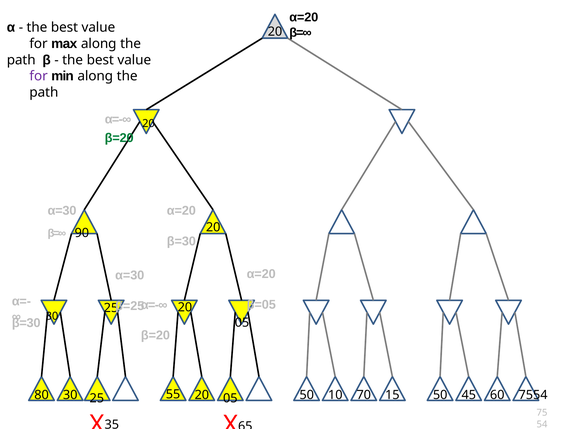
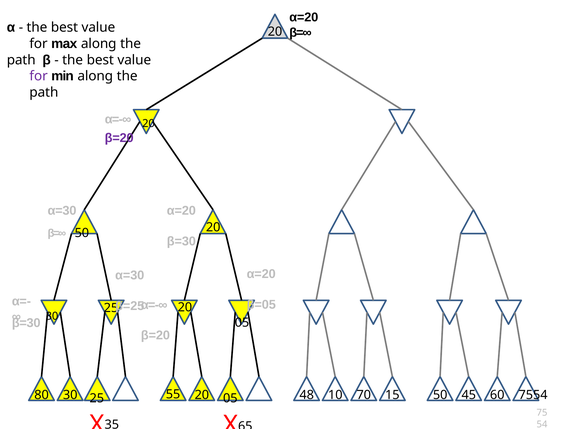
β=20 at (119, 138) colour: green -> purple
β=∞ 90: 90 -> 50
20 50: 50 -> 48
